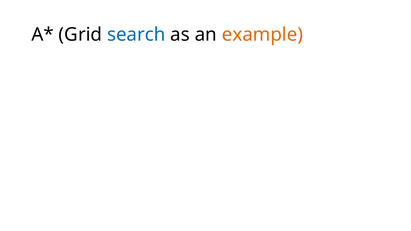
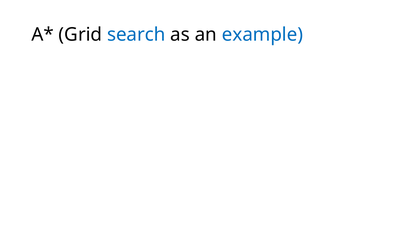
example colour: orange -> blue
